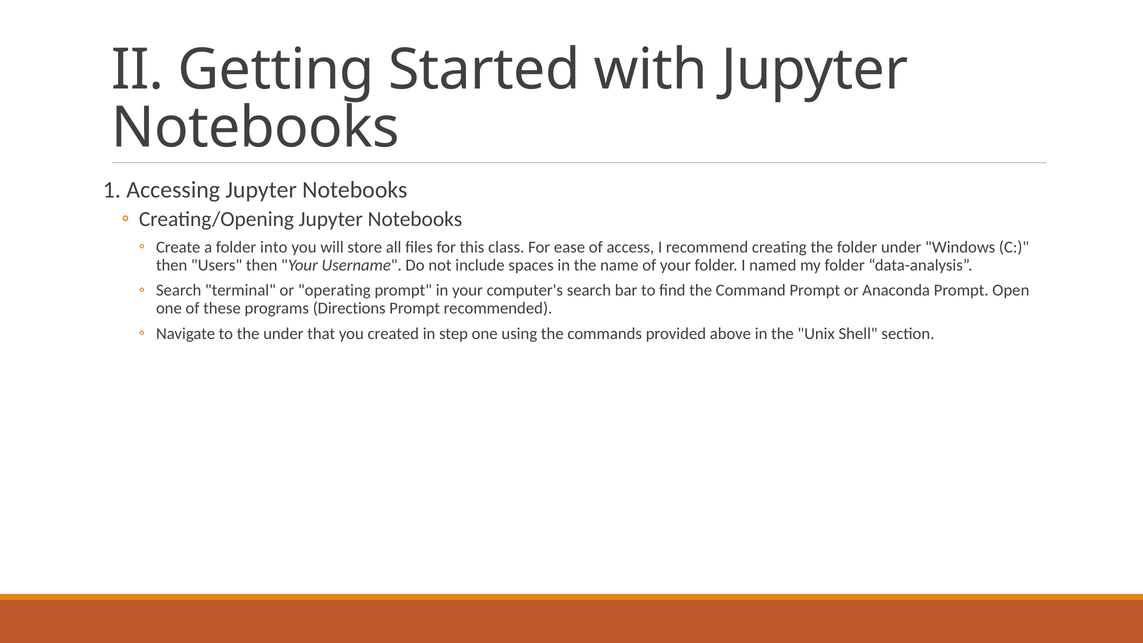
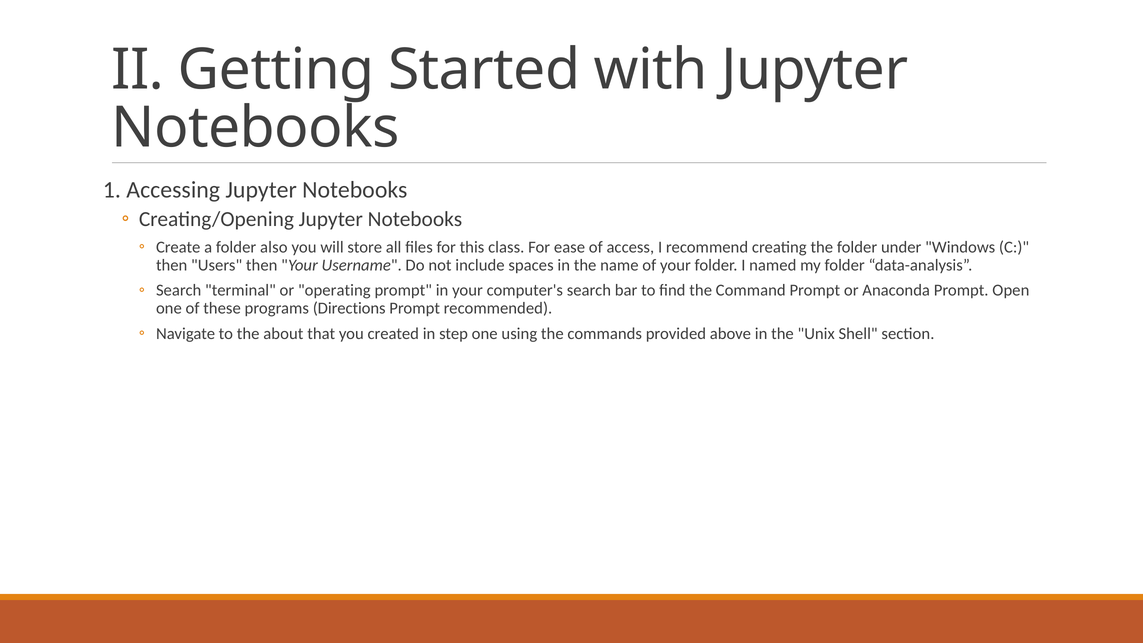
into: into -> also
the under: under -> about
